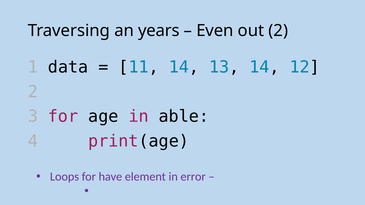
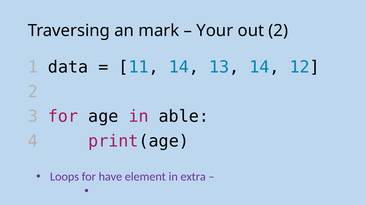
years: years -> mark
Even: Even -> Your
error: error -> extra
